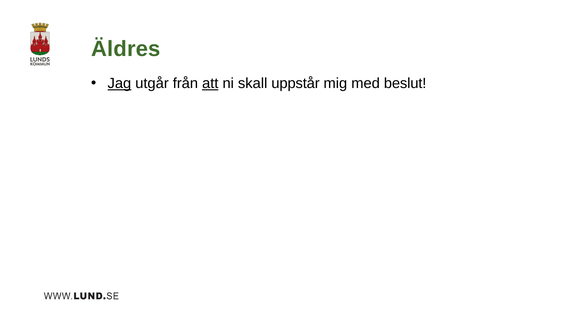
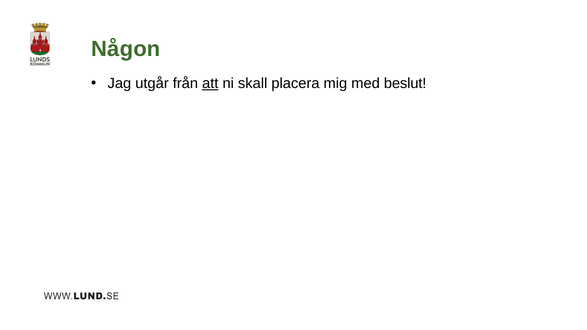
Äldres: Äldres -> Någon
Jag underline: present -> none
uppstår: uppstår -> placera
